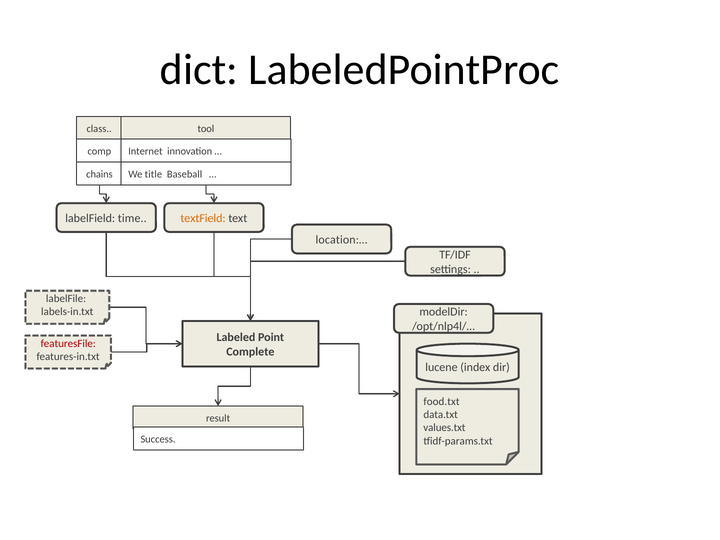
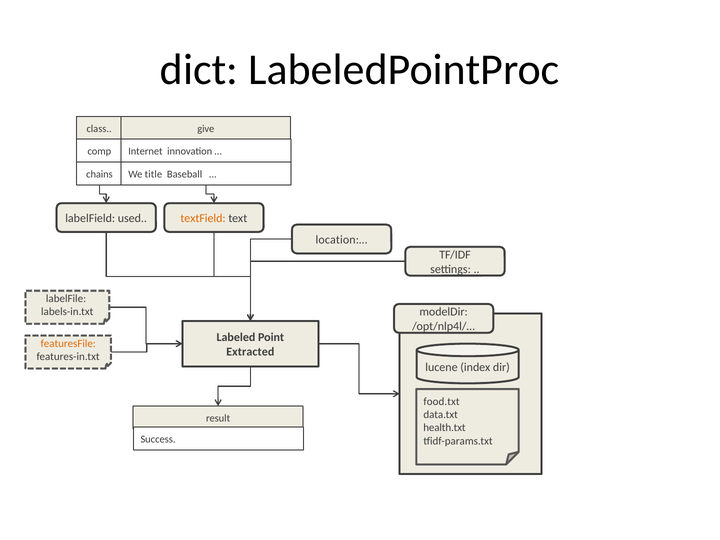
tool: tool -> give
time: time -> used
featuresFile colour: red -> orange
Complete: Complete -> Extracted
values.txt: values.txt -> health.txt
